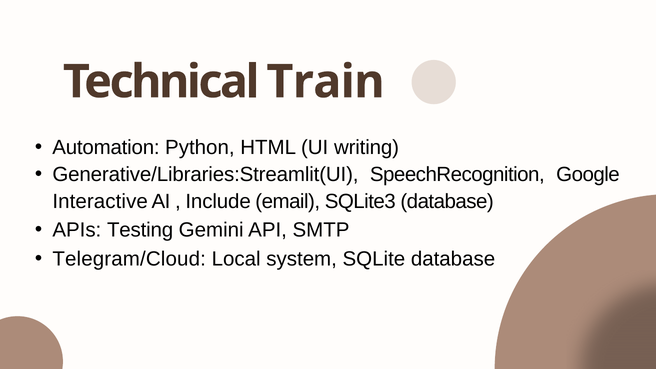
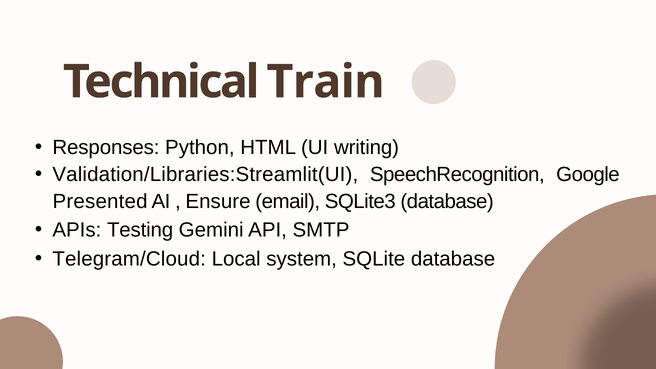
Automation: Automation -> Responses
Generative/Libraries:Streamlit(UI: Generative/Libraries:Streamlit(UI -> Validation/Libraries:Streamlit(UI
Interactive: Interactive -> Presented
Include: Include -> Ensure
